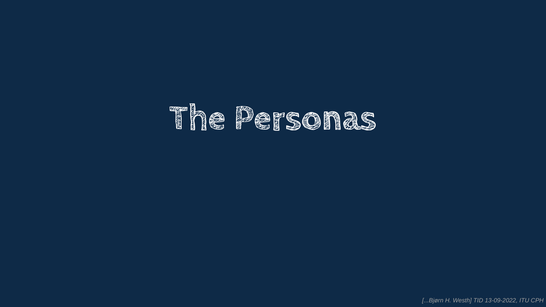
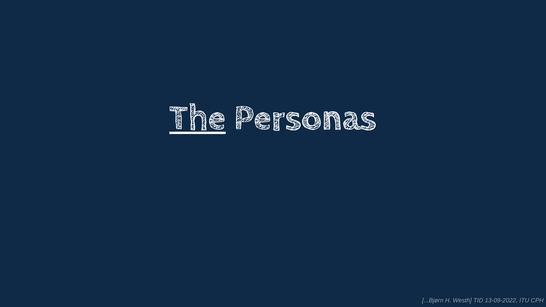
The underline: none -> present
